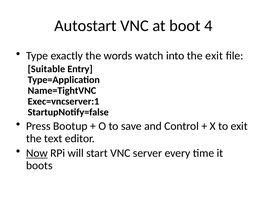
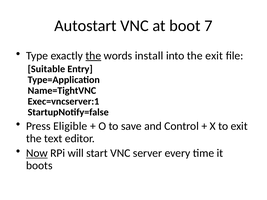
4: 4 -> 7
the at (93, 56) underline: none -> present
watch: watch -> install
Bootup: Bootup -> Eligible
